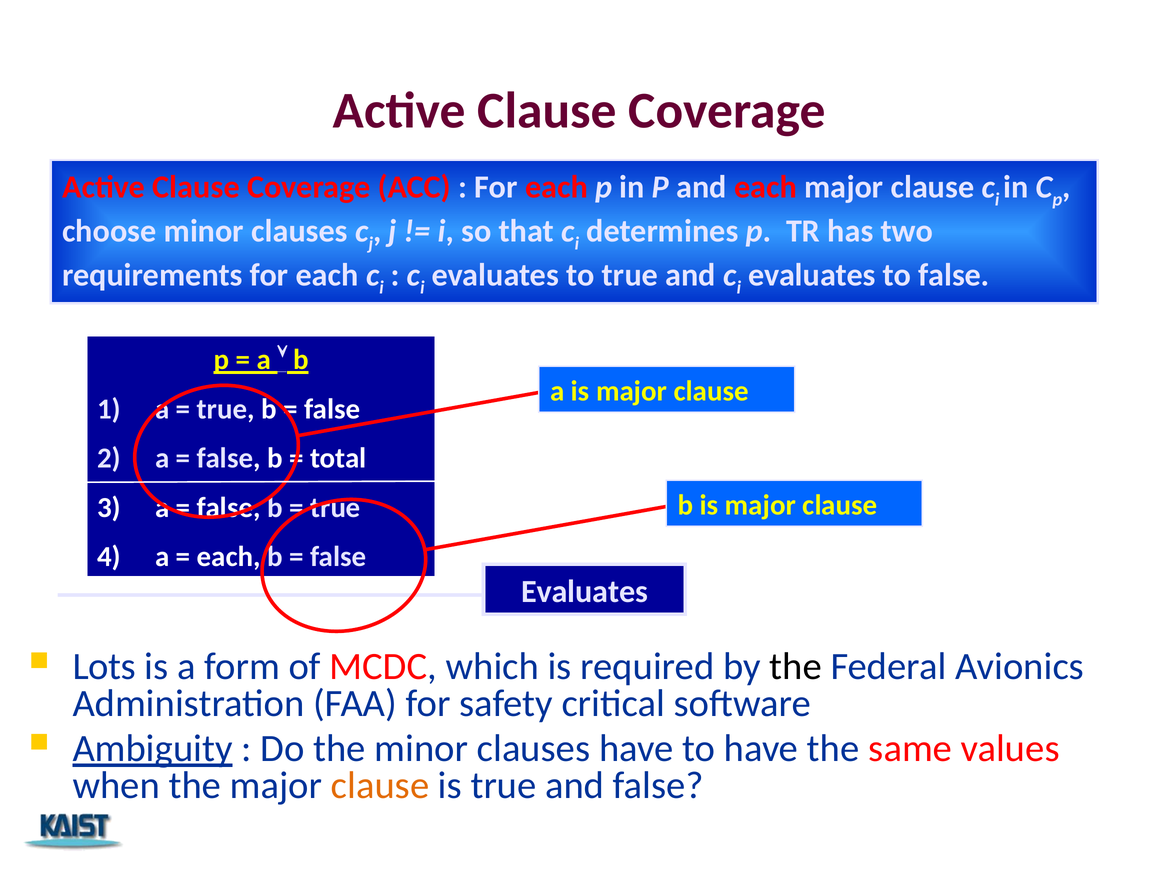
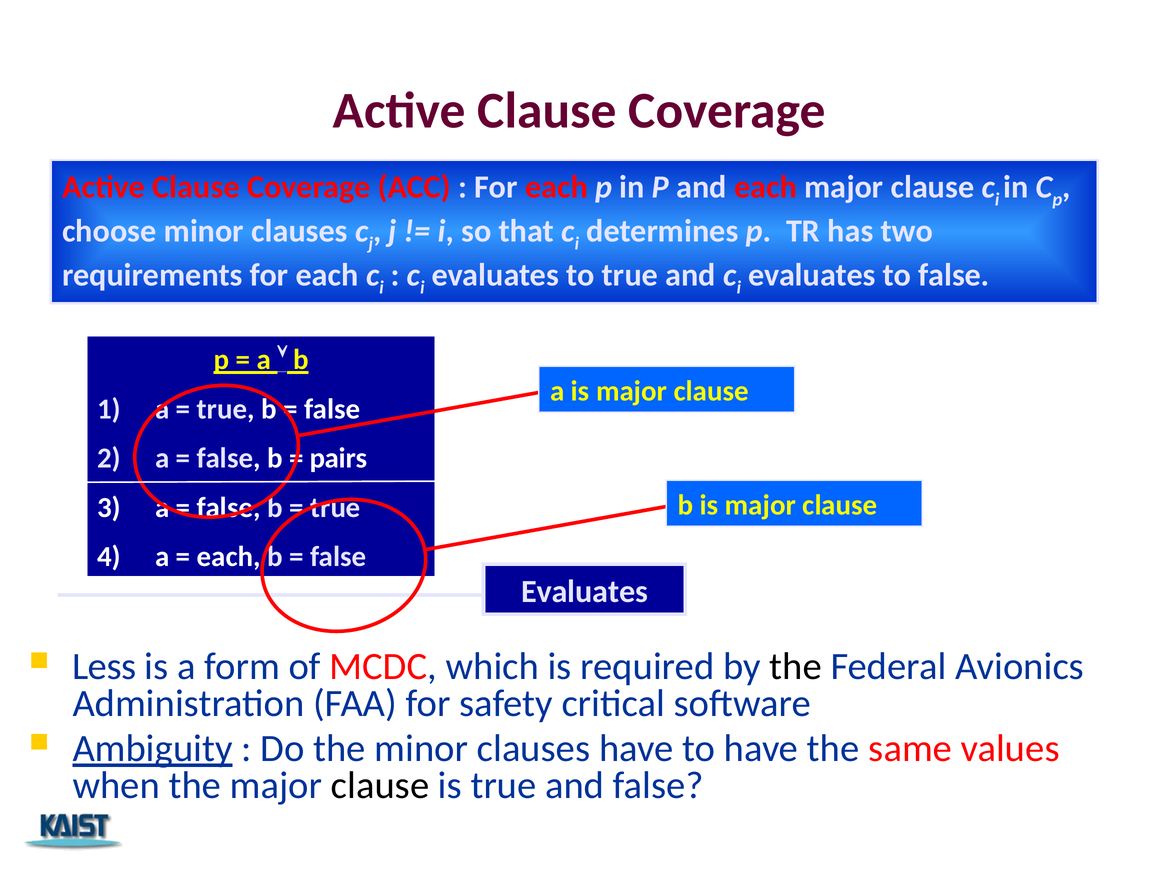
total: total -> pairs
Lots: Lots -> Less
clause at (380, 786) colour: orange -> black
